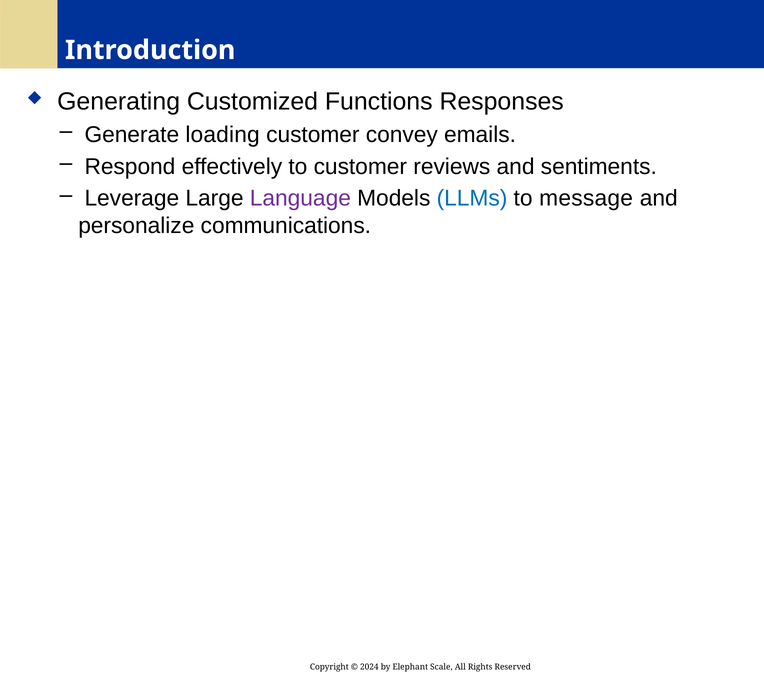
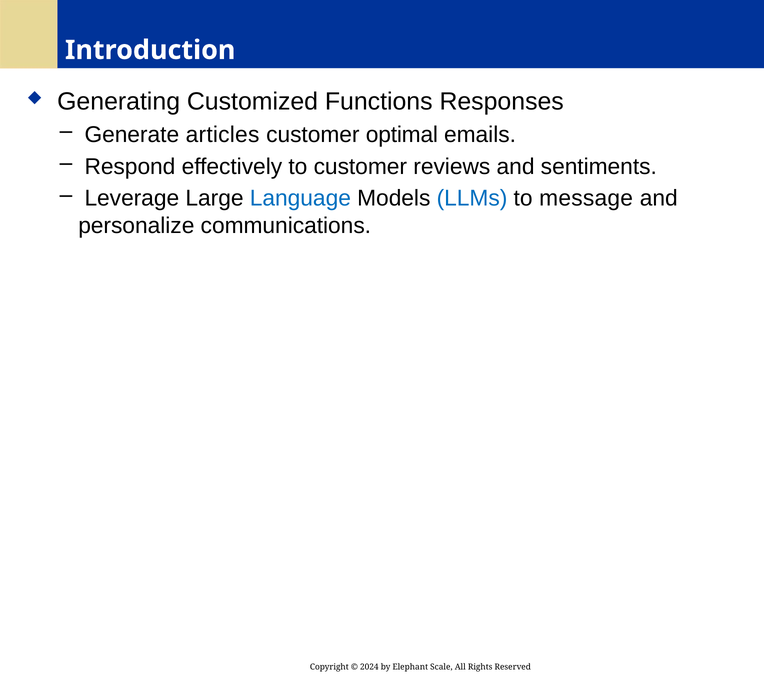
loading: loading -> articles
convey: convey -> optimal
Language colour: purple -> blue
